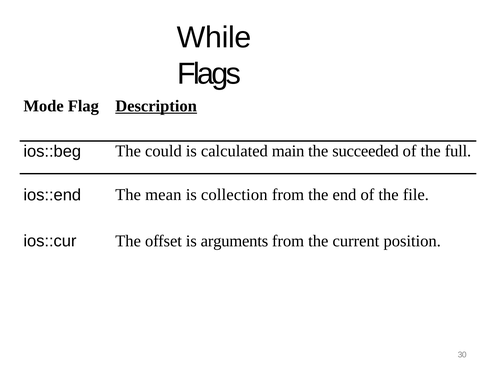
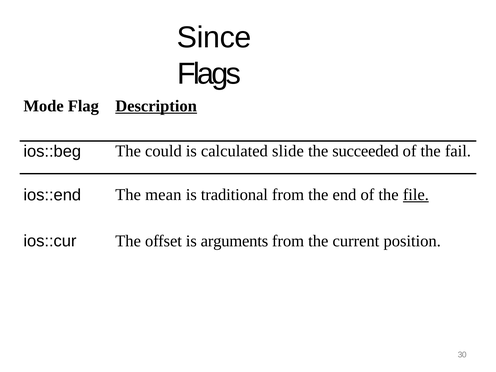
While: While -> Since
main: main -> slide
full: full -> fail
collection: collection -> traditional
file underline: none -> present
